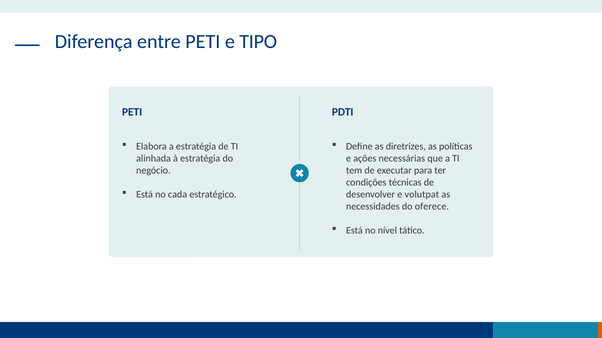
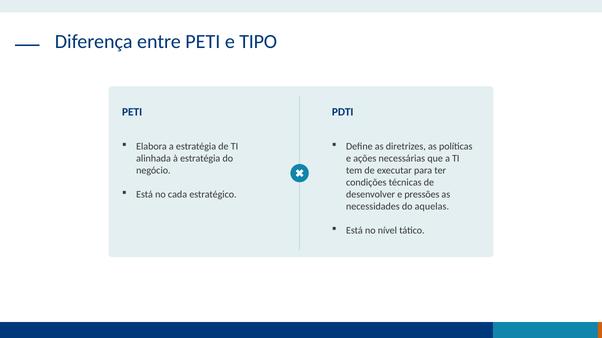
volutpat: volutpat -> pressões
oferece: oferece -> aquelas
